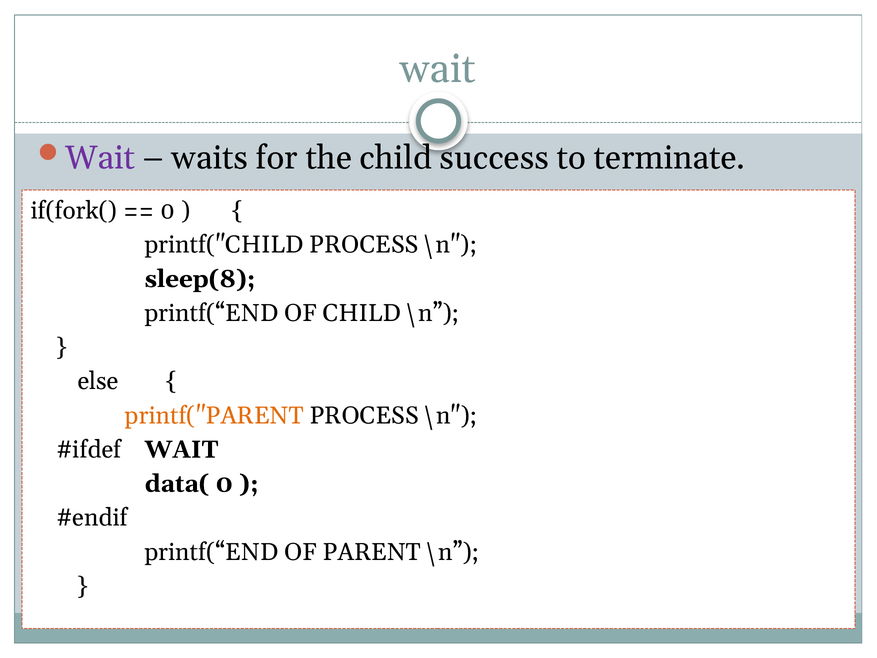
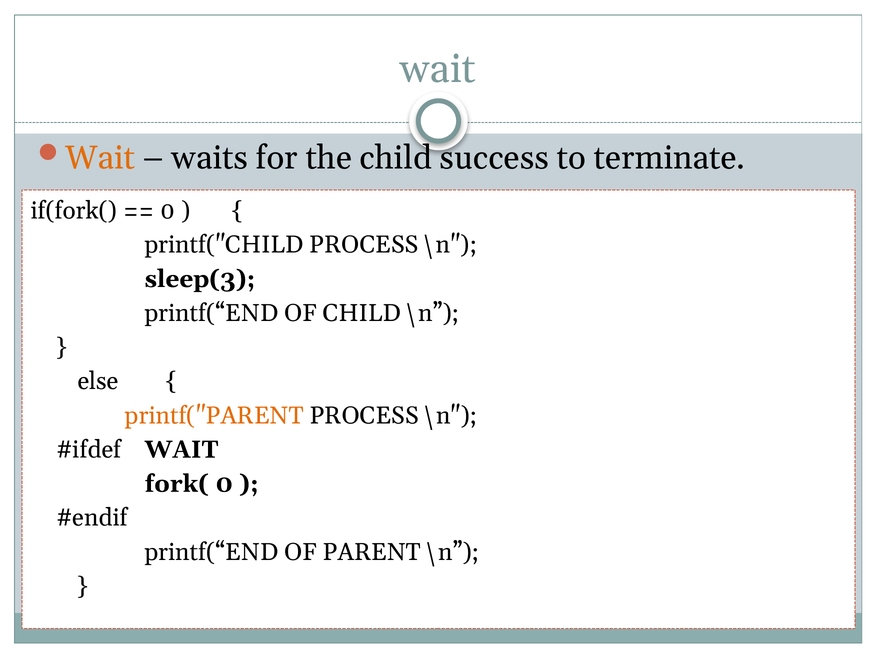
Wait at (100, 158) colour: purple -> orange
sleep(8: sleep(8 -> sleep(3
data(: data( -> fork(
